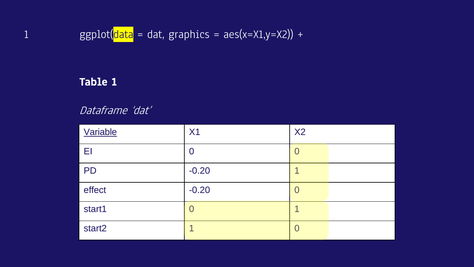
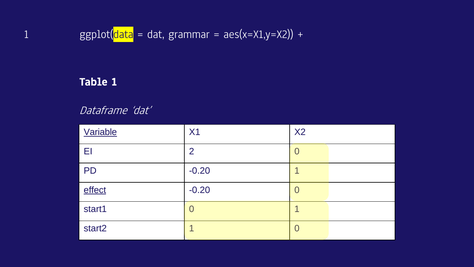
graphics: graphics -> grammar
EI 0: 0 -> 2
effect underline: none -> present
